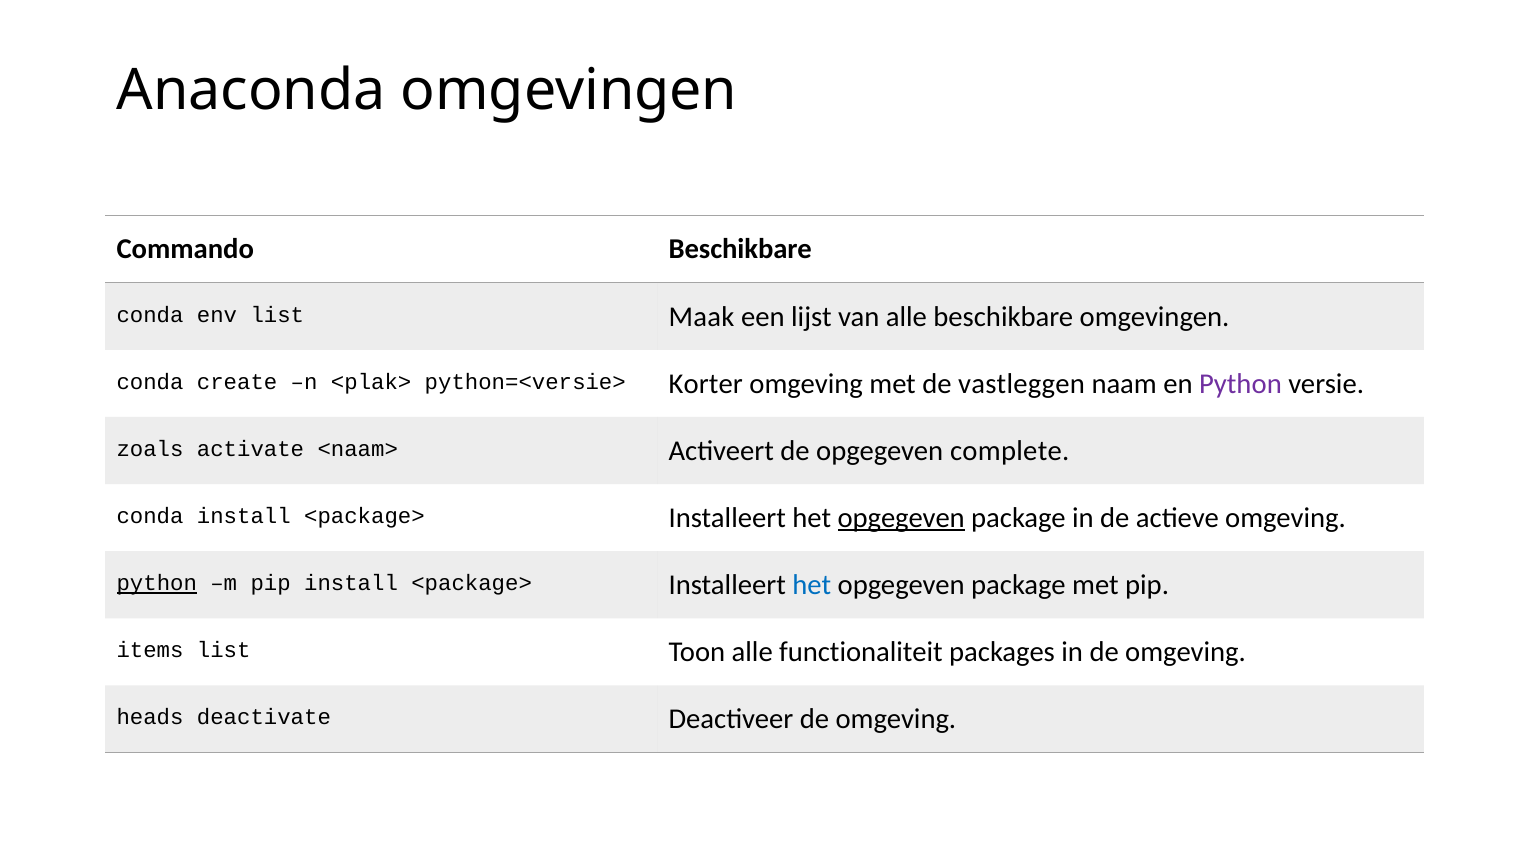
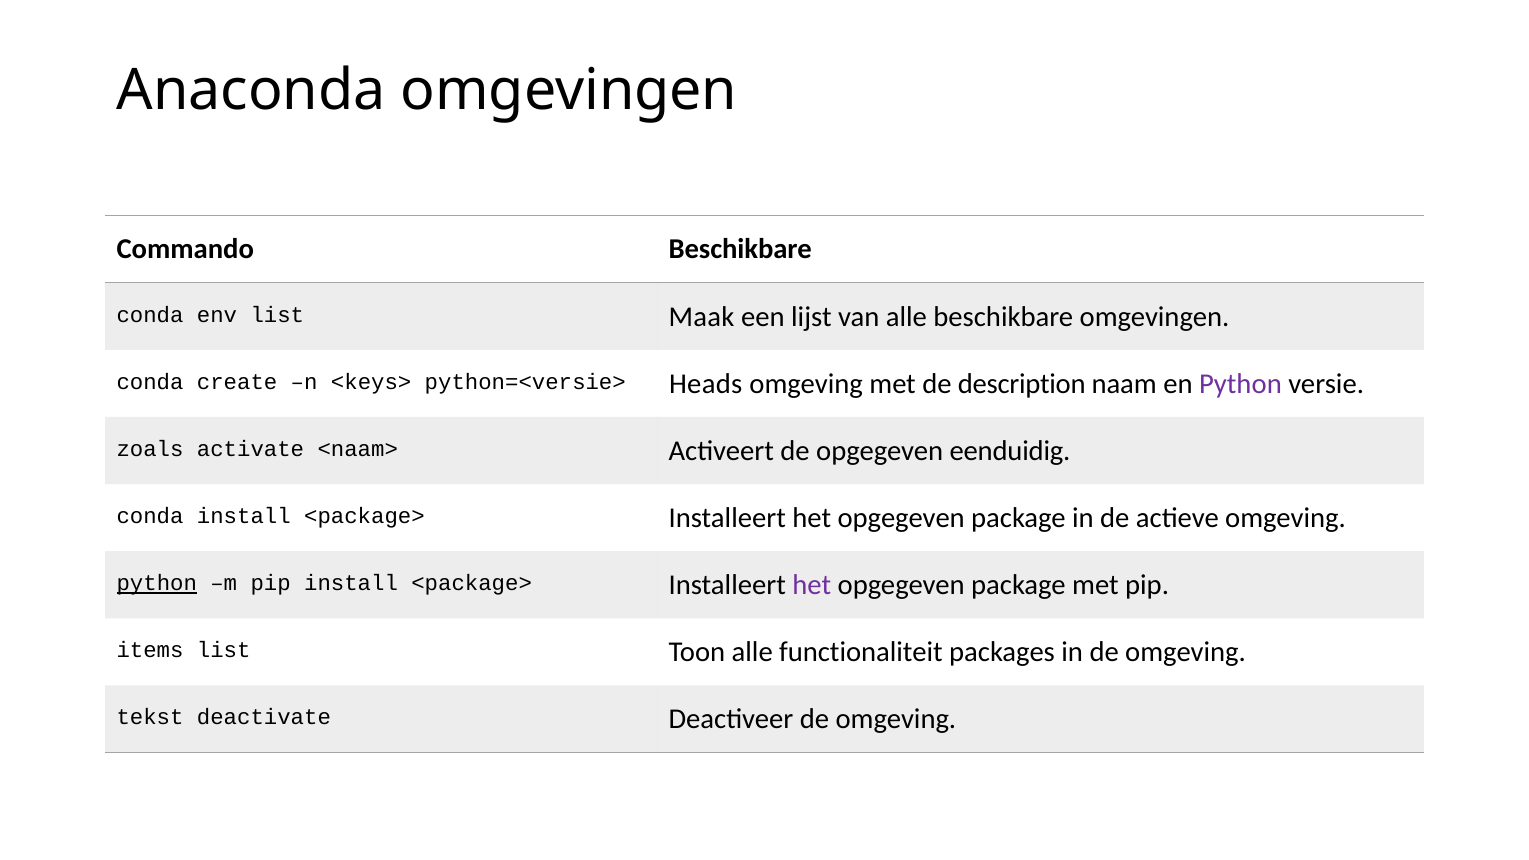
<plak>: <plak> -> <keys>
Korter: Korter -> Heads
vastleggen: vastleggen -> description
complete: complete -> eenduidig
opgegeven at (901, 518) underline: present -> none
het at (812, 585) colour: blue -> purple
heads: heads -> tekst
